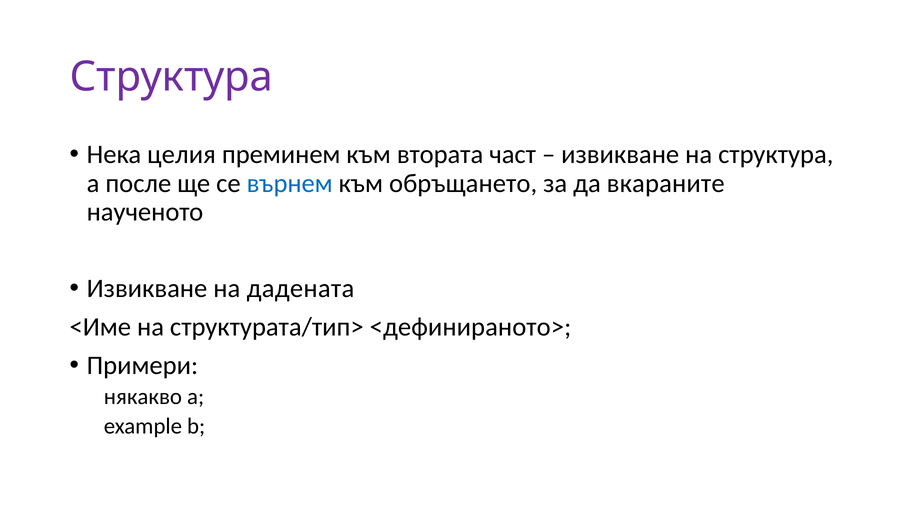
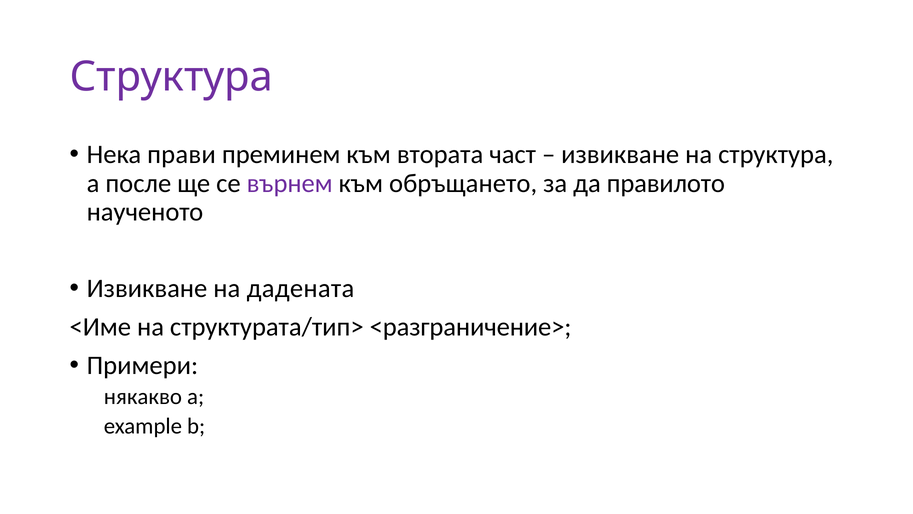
целия: целия -> прави
върнем colour: blue -> purple
вкараните: вкараните -> правилото
<дефинираното>: <дефинираното> -> <разграничение>
